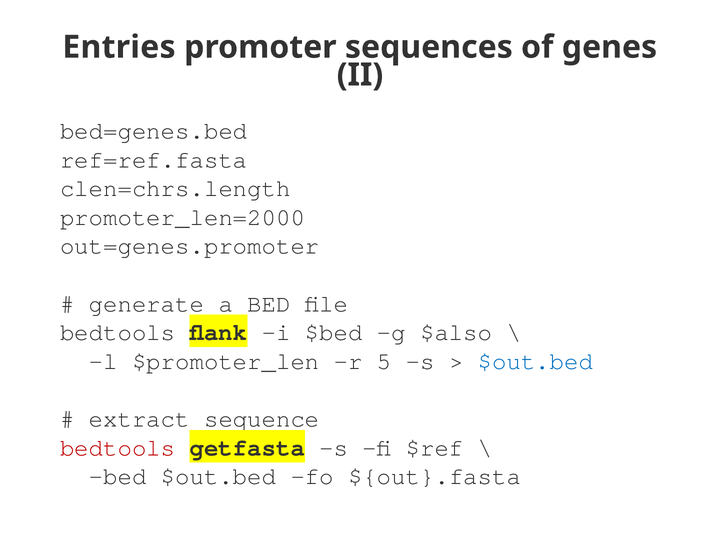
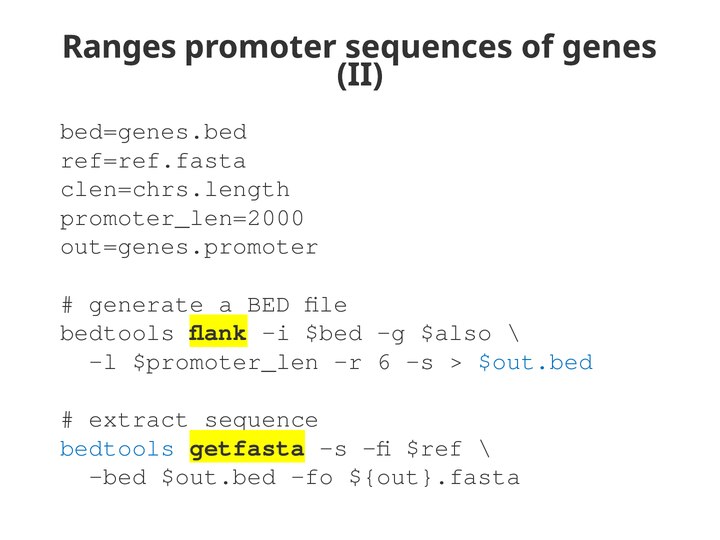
Entries: Entries -> Ranges
5: 5 -> 6
bedtools at (118, 448) colour: red -> blue
